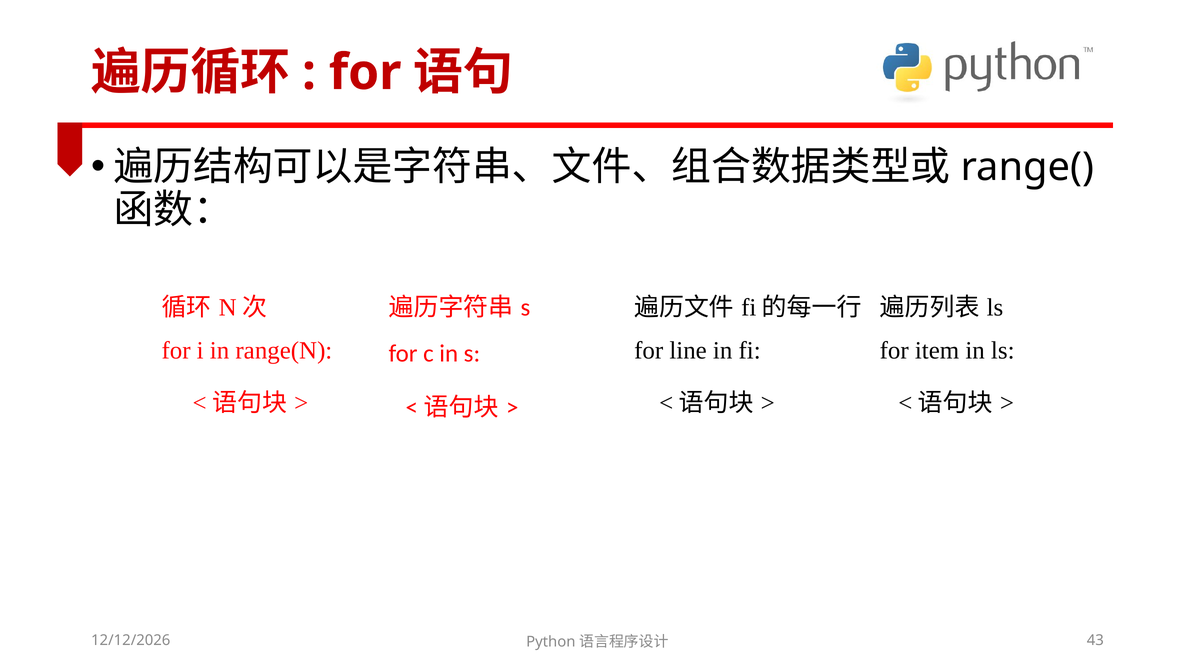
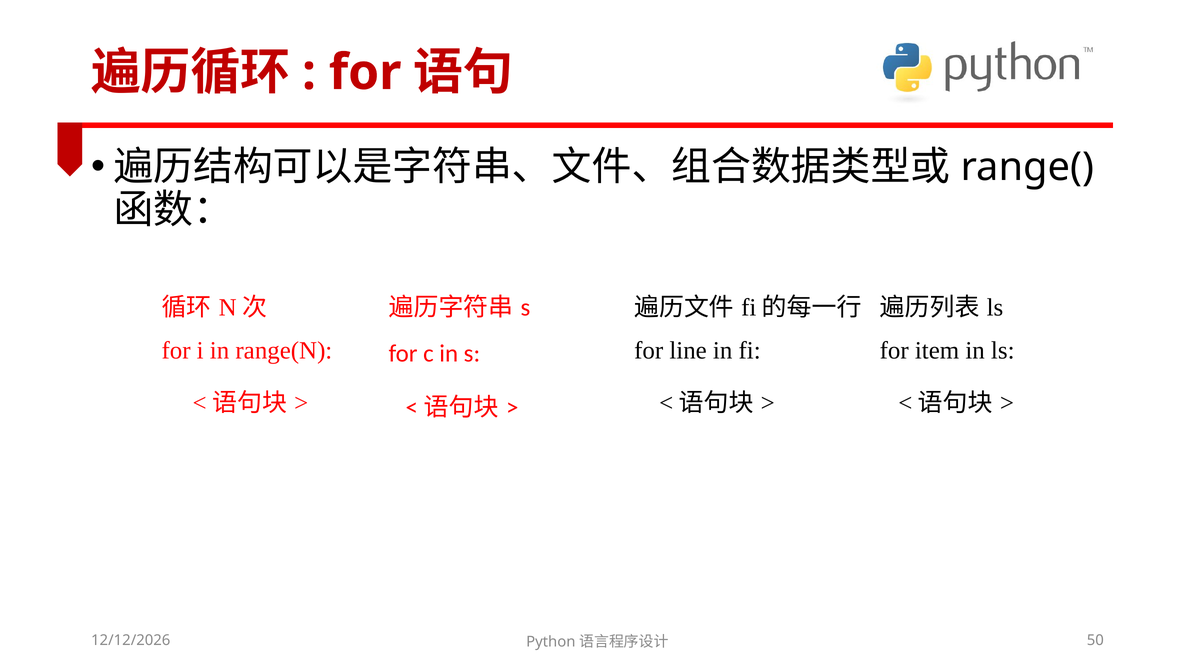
43: 43 -> 50
